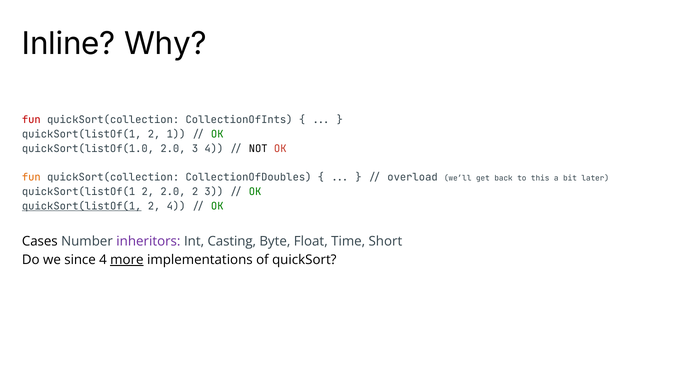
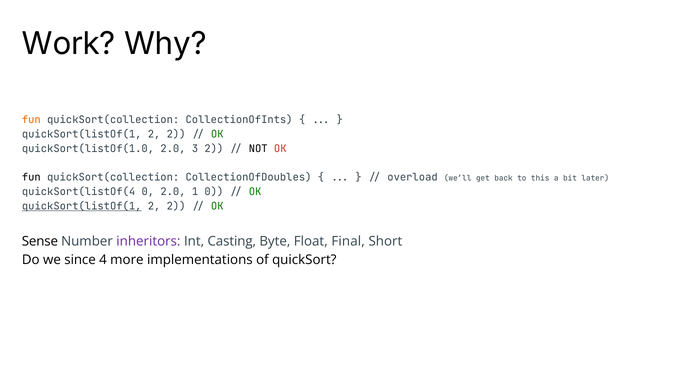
Inline: Inline -> Work
fun at (31, 120) colour: red -> orange
1 at (176, 134): 1 -> 2
3.4: 3.4 -> 3.2
fun at (31, 178) colour: orange -> black
quickSort(listOf(1.2: quickSort(listOf(1.2 -> quickSort(listOf(4.0
2.3: 2.3 -> 1.0
4 at (176, 206): 4 -> 2
Cases: Cases -> Sense
Time: Time -> Final
more underline: present -> none
